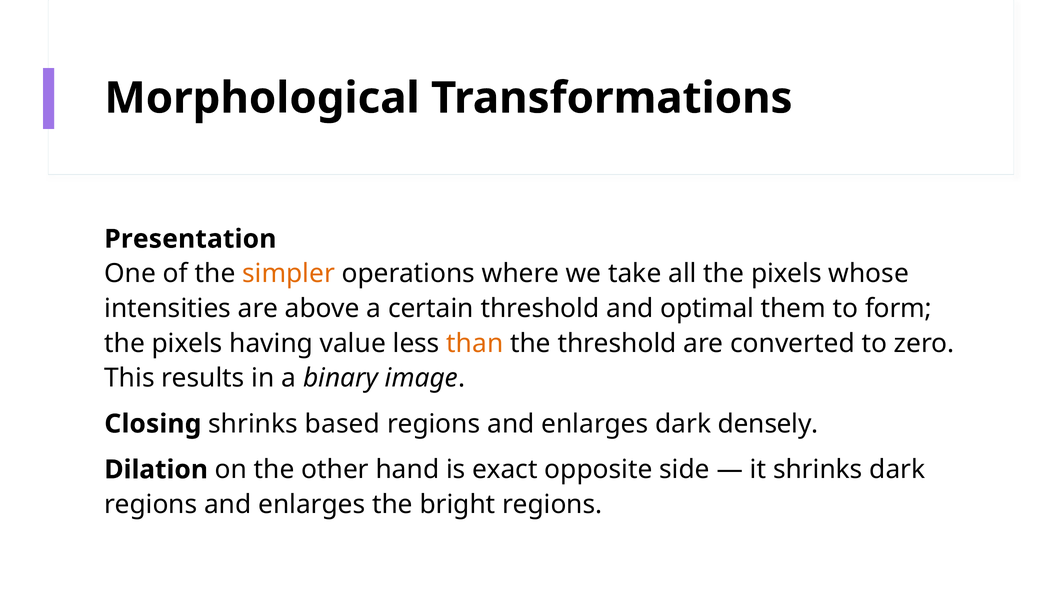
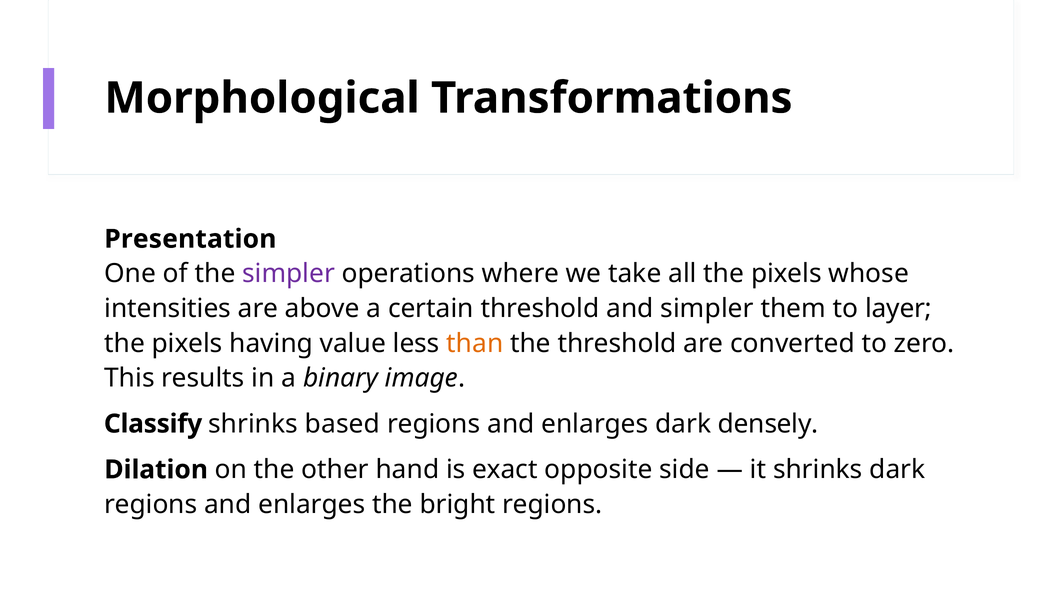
simpler at (289, 274) colour: orange -> purple
and optimal: optimal -> simpler
form: form -> layer
Closing: Closing -> Classify
